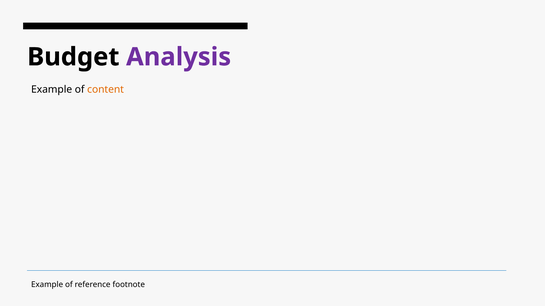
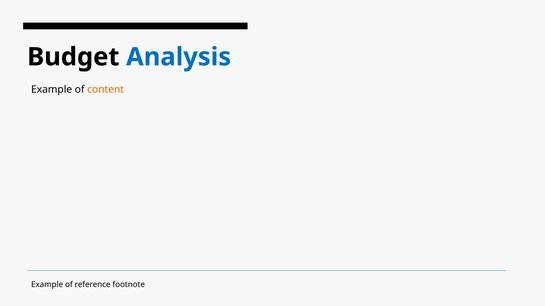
Analysis colour: purple -> blue
